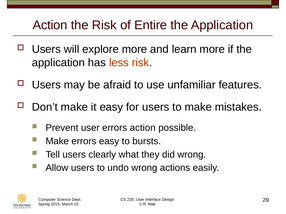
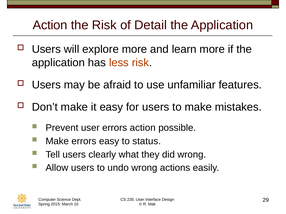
Entire: Entire -> Detail
bursts: bursts -> status
